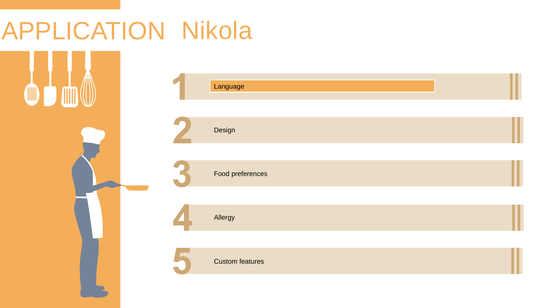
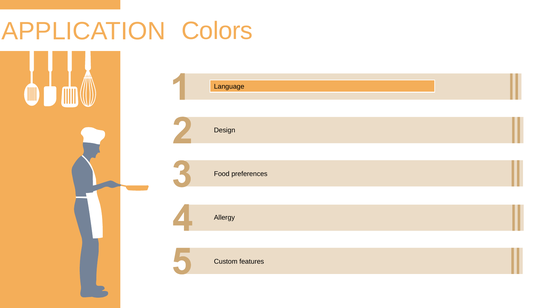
Nikola: Nikola -> Colors
